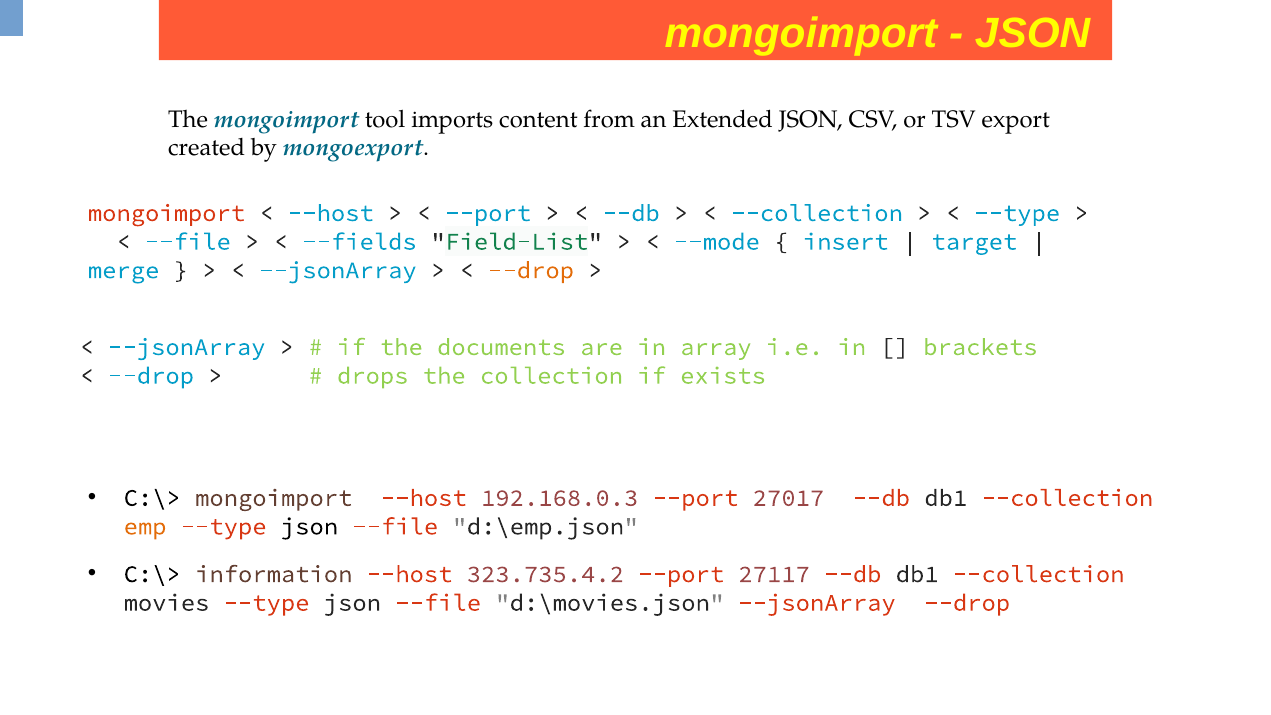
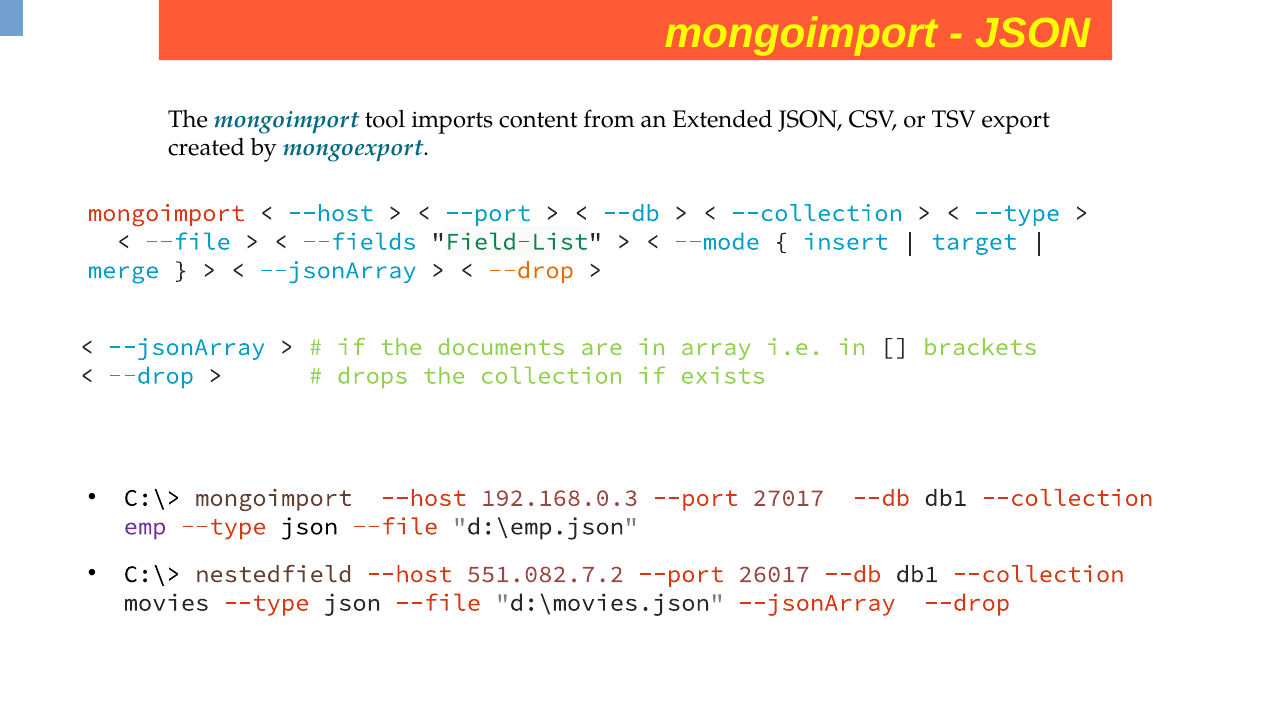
emp colour: orange -> purple
information: information -> nestedfield
323.735.4.2: 323.735.4.2 -> 551.082.7.2
27117: 27117 -> 26017
